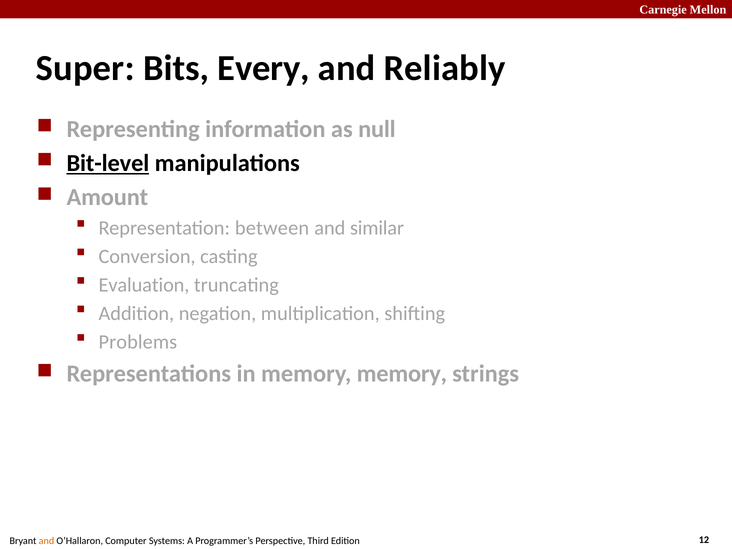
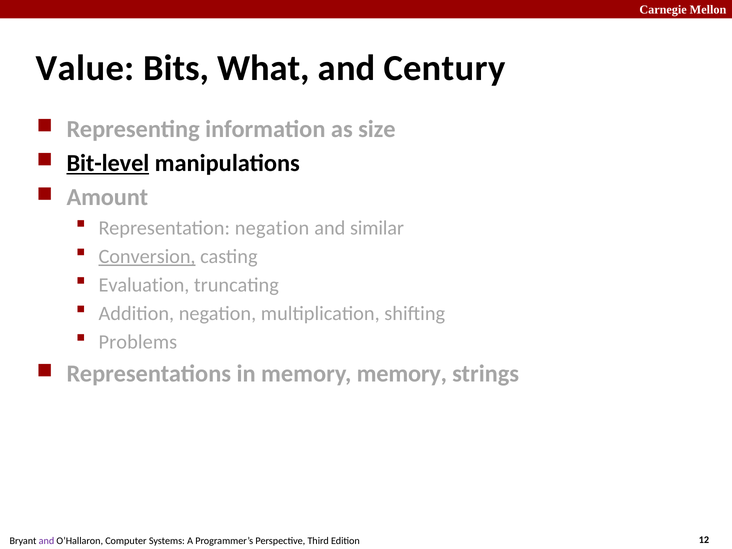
Super: Super -> Value
Every: Every -> What
Reliably: Reliably -> Century
null: null -> size
Representation between: between -> negation
Conversion underline: none -> present
and at (46, 541) colour: orange -> purple
